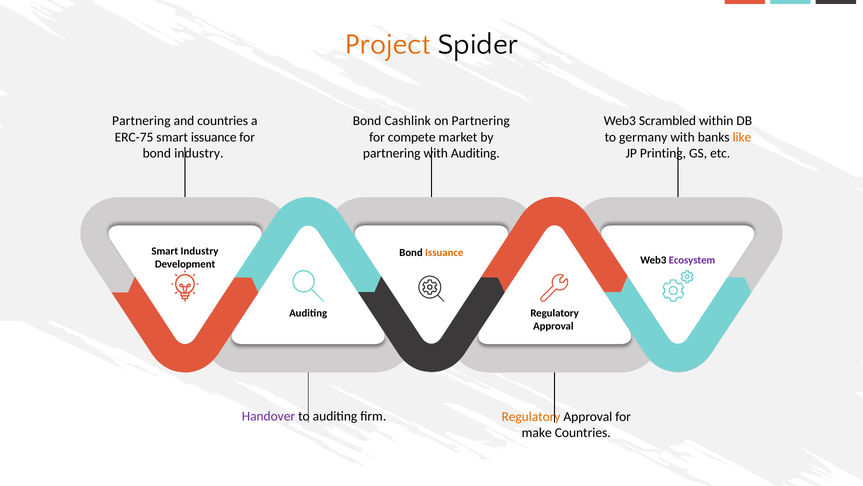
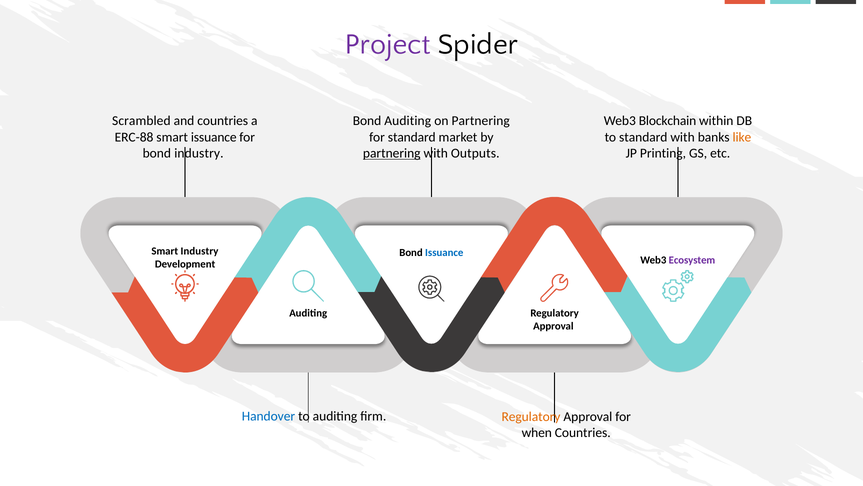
Project colour: orange -> purple
Partnering at (141, 121): Partnering -> Scrambled
Bond Cashlink: Cashlink -> Auditing
Scrambled: Scrambled -> Blockchain
ERC-75: ERC-75 -> ERC-88
for compete: compete -> standard
to germany: germany -> standard
partnering at (392, 153) underline: none -> present
with Auditing: Auditing -> Outputs
Issuance at (444, 253) colour: orange -> blue
Handover colour: purple -> blue
make: make -> when
